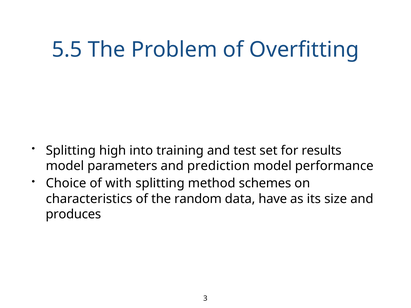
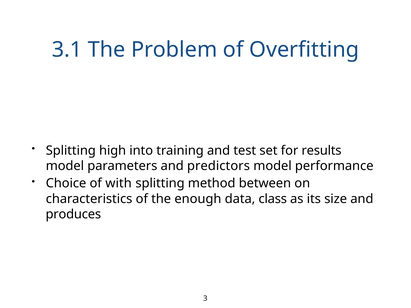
5.5: 5.5 -> 3.1
prediction: prediction -> predictors
schemes: schemes -> between
random: random -> enough
have: have -> class
